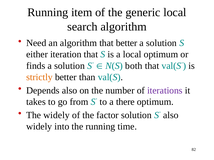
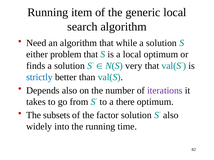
that better: better -> while
iteration: iteration -> problem
both: both -> very
strictly colour: orange -> blue
The widely: widely -> subsets
